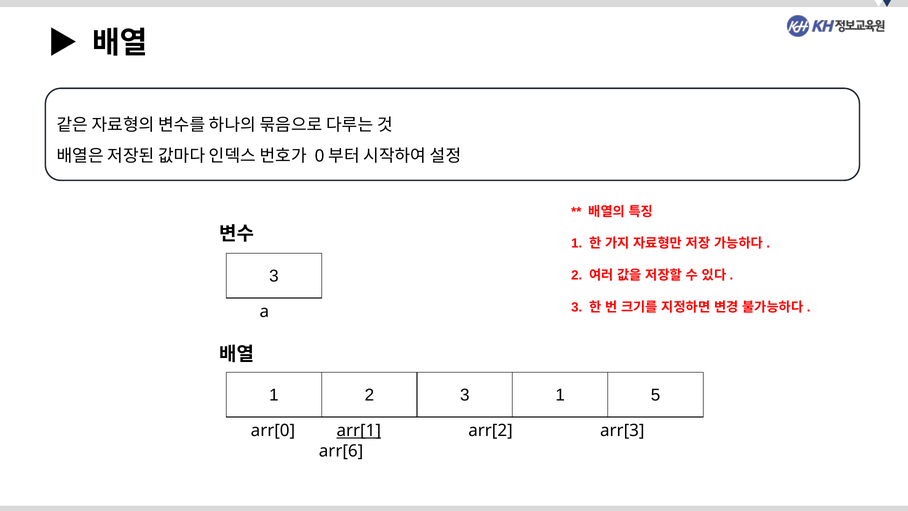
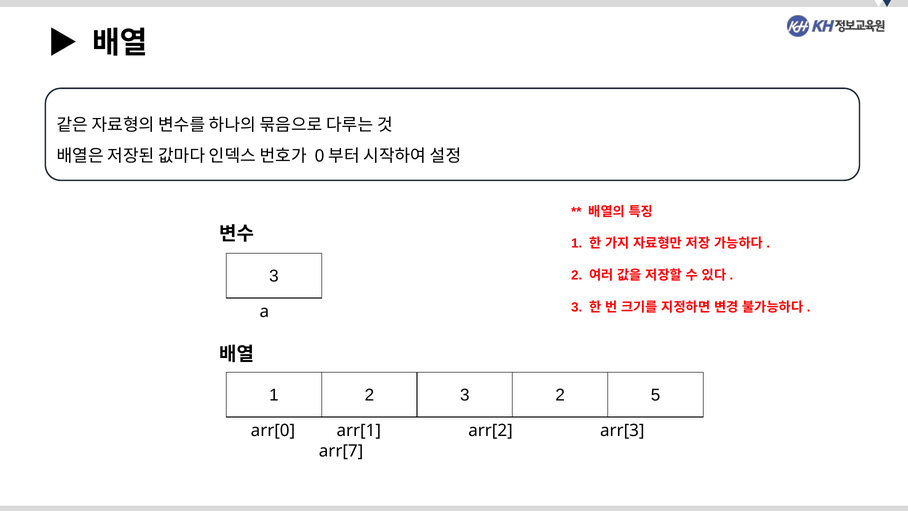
2 3 1: 1 -> 2
arr[1 underline: present -> none
arr[6: arr[6 -> arr[7
